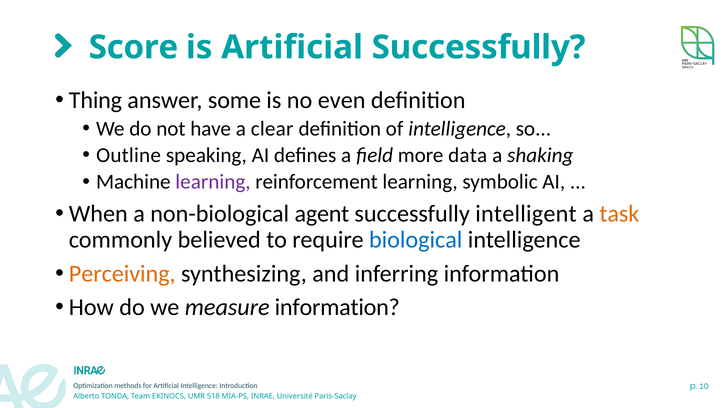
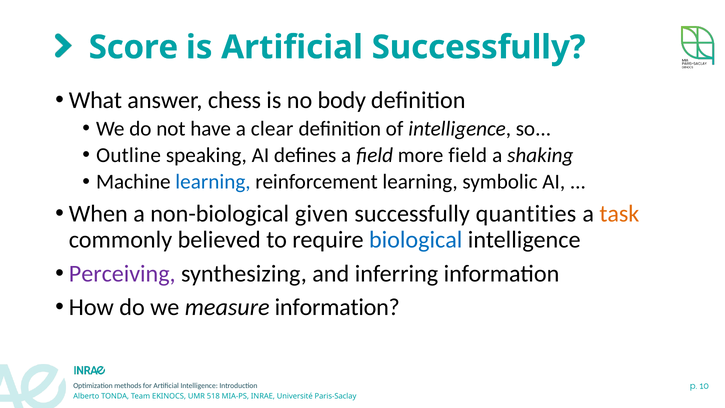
Thing: Thing -> What
some: some -> chess
even: even -> body
more data: data -> field
learning at (213, 182) colour: purple -> blue
agent: agent -> given
intelligent: intelligent -> quantities
Perceiving colour: orange -> purple
